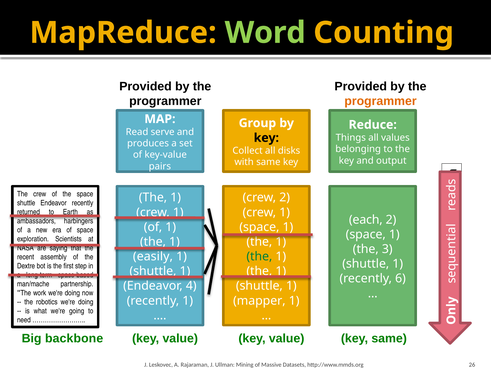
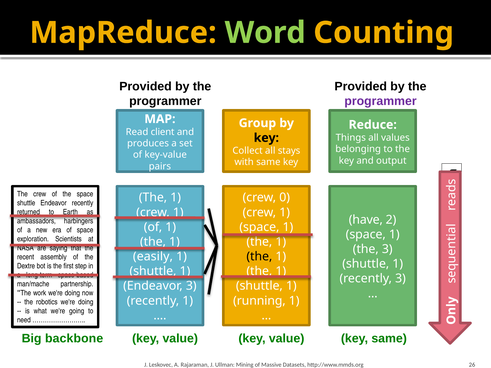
programmer at (381, 101) colour: orange -> purple
serve: serve -> client
disks: disks -> stays
crew 2: 2 -> 0
each: each -> have
the at (259, 257) colour: green -> black
recently 6: 6 -> 3
Endeavor 4: 4 -> 3
mapper: mapper -> running
